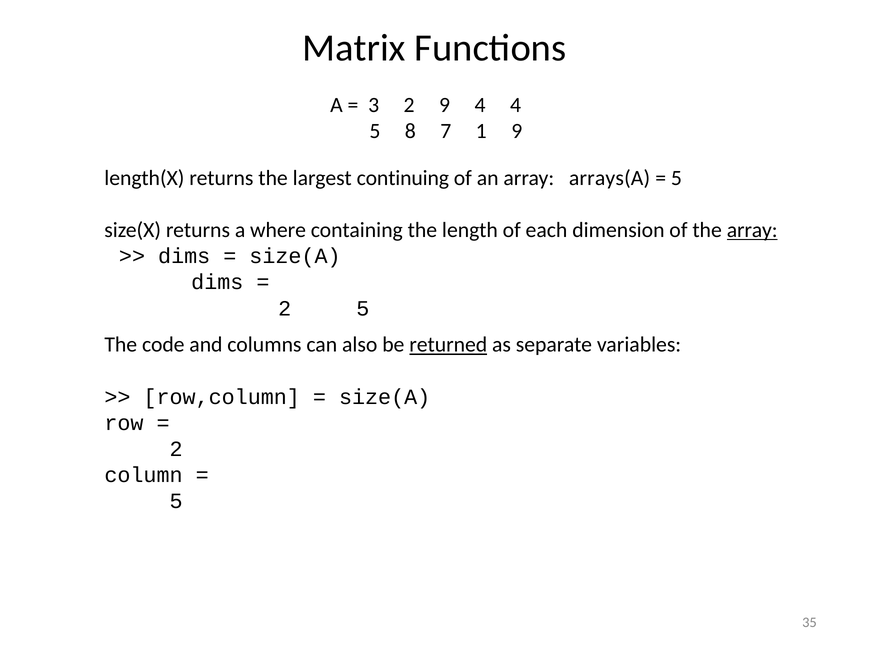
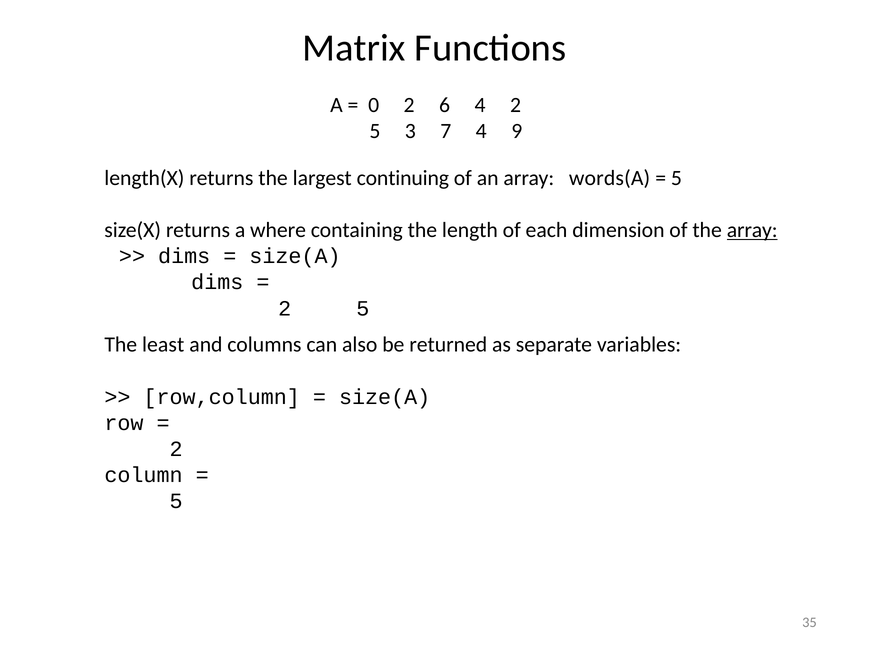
3: 3 -> 0
2 9: 9 -> 6
4 4: 4 -> 2
8: 8 -> 3
7 1: 1 -> 4
arrays(A: arrays(A -> words(A
code: code -> least
returned underline: present -> none
